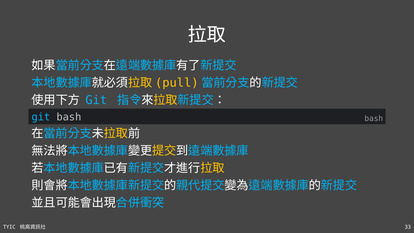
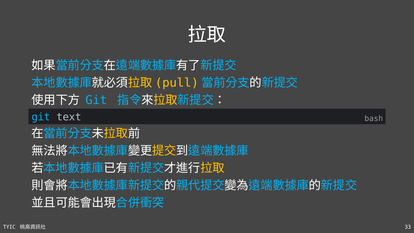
git bash: bash -> text
